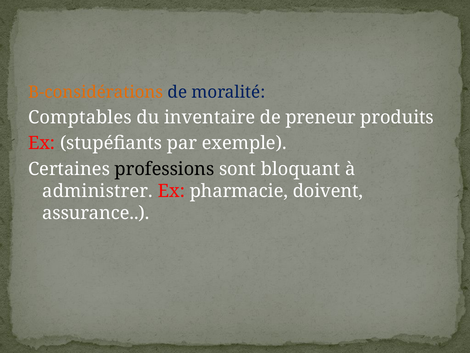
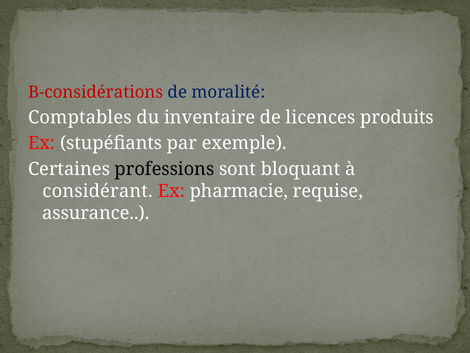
B-considérations colour: orange -> red
preneur: preneur -> licences
administrer: administrer -> considérant
doivent: doivent -> requise
